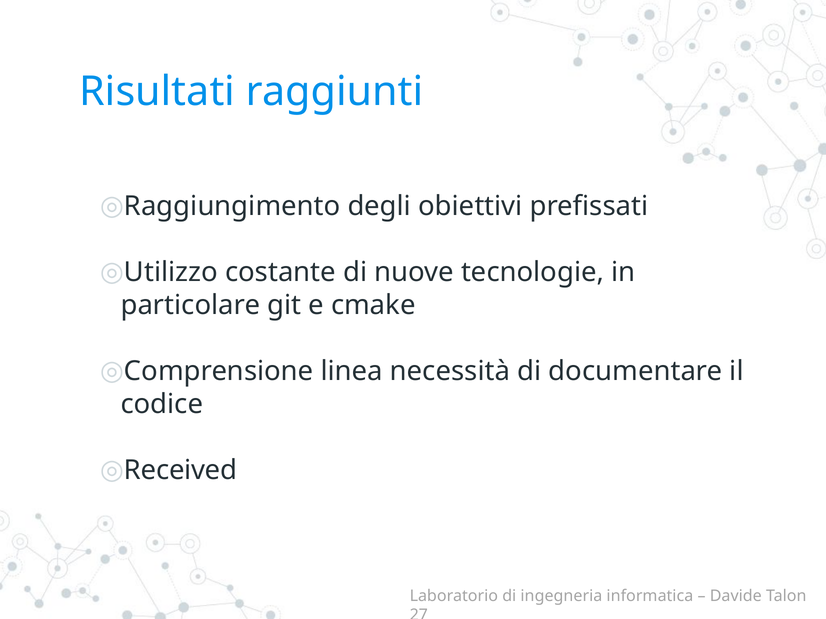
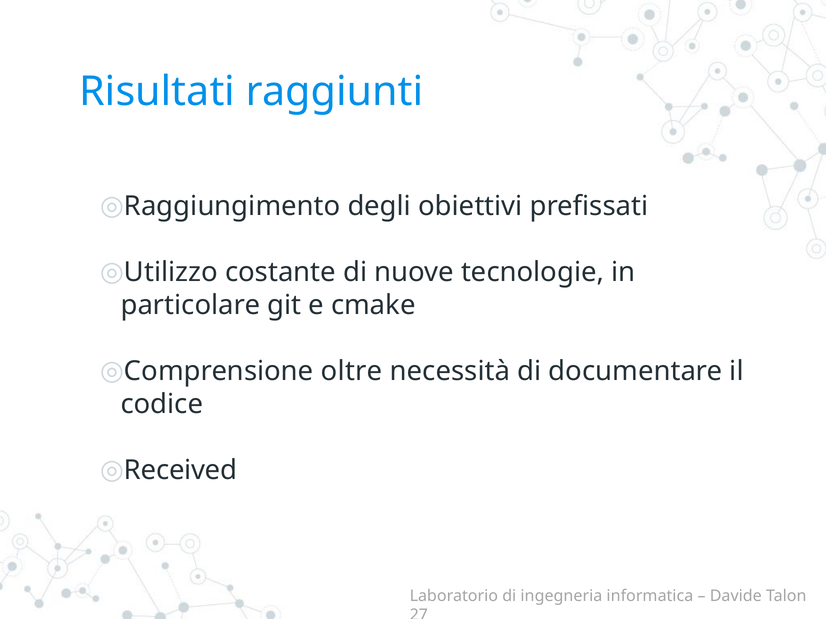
linea: linea -> oltre
